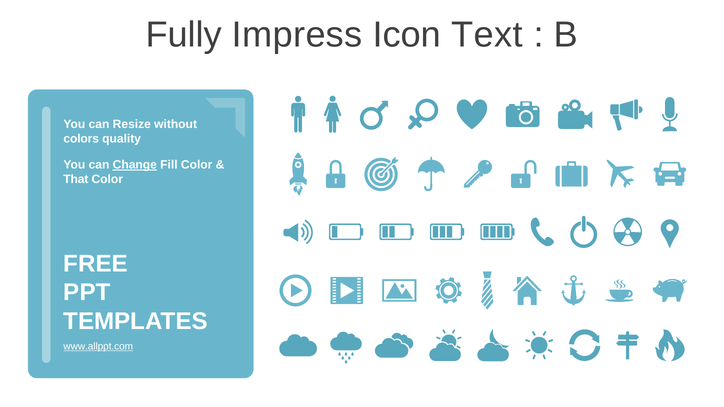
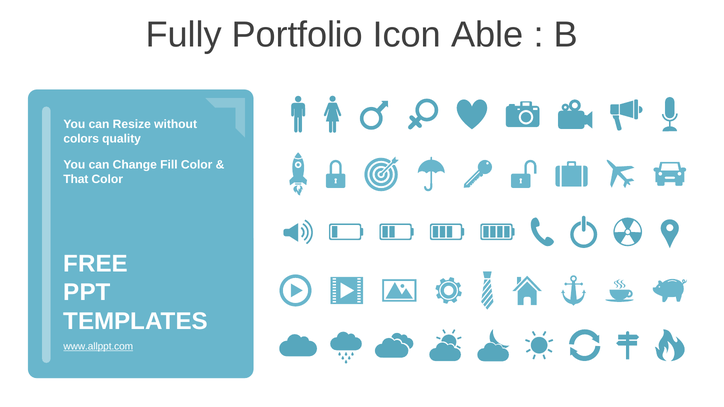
Impress: Impress -> Portfolio
Text: Text -> Able
Change underline: present -> none
